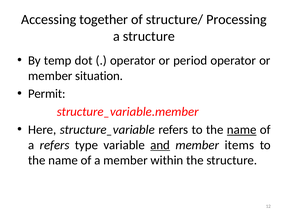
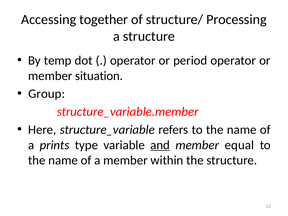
Permit: Permit -> Group
name at (242, 130) underline: present -> none
a refers: refers -> prints
items: items -> equal
